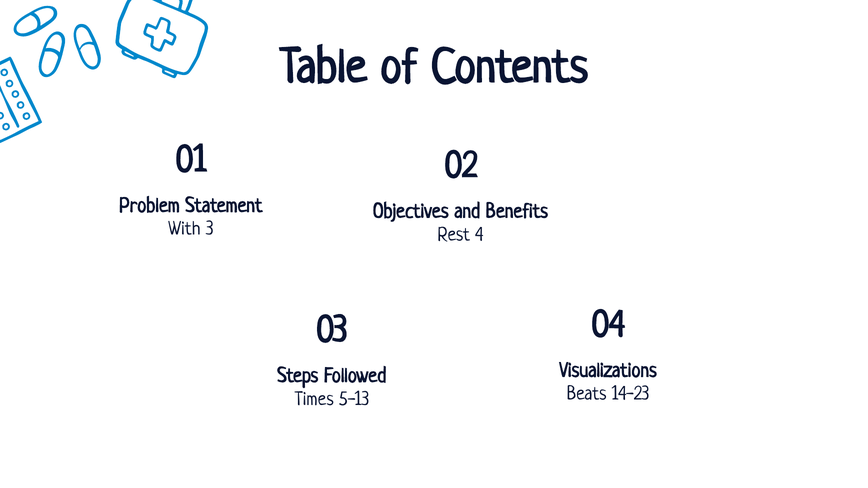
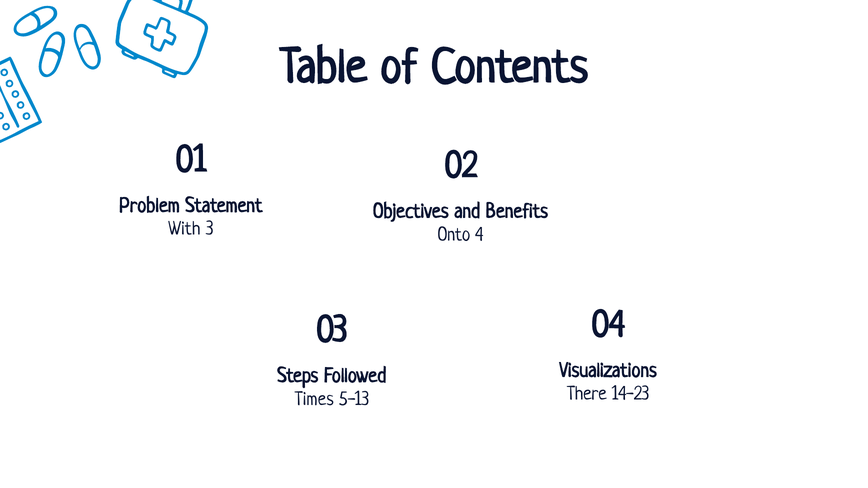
Rest: Rest -> Onto
Beats: Beats -> There
